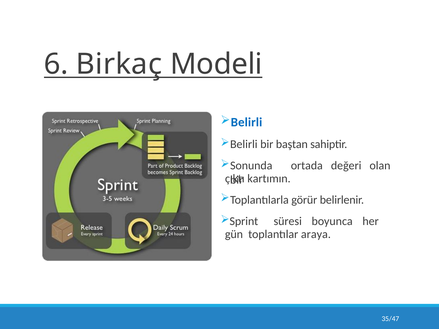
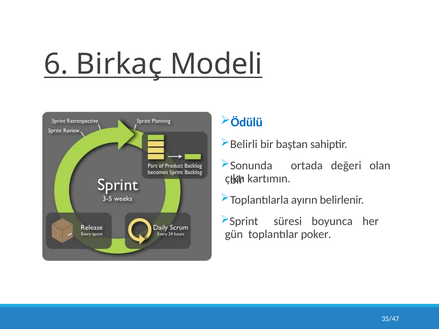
Belirli: Belirli -> Ödülü
görür: görür -> ayırın
araya: araya -> poker
